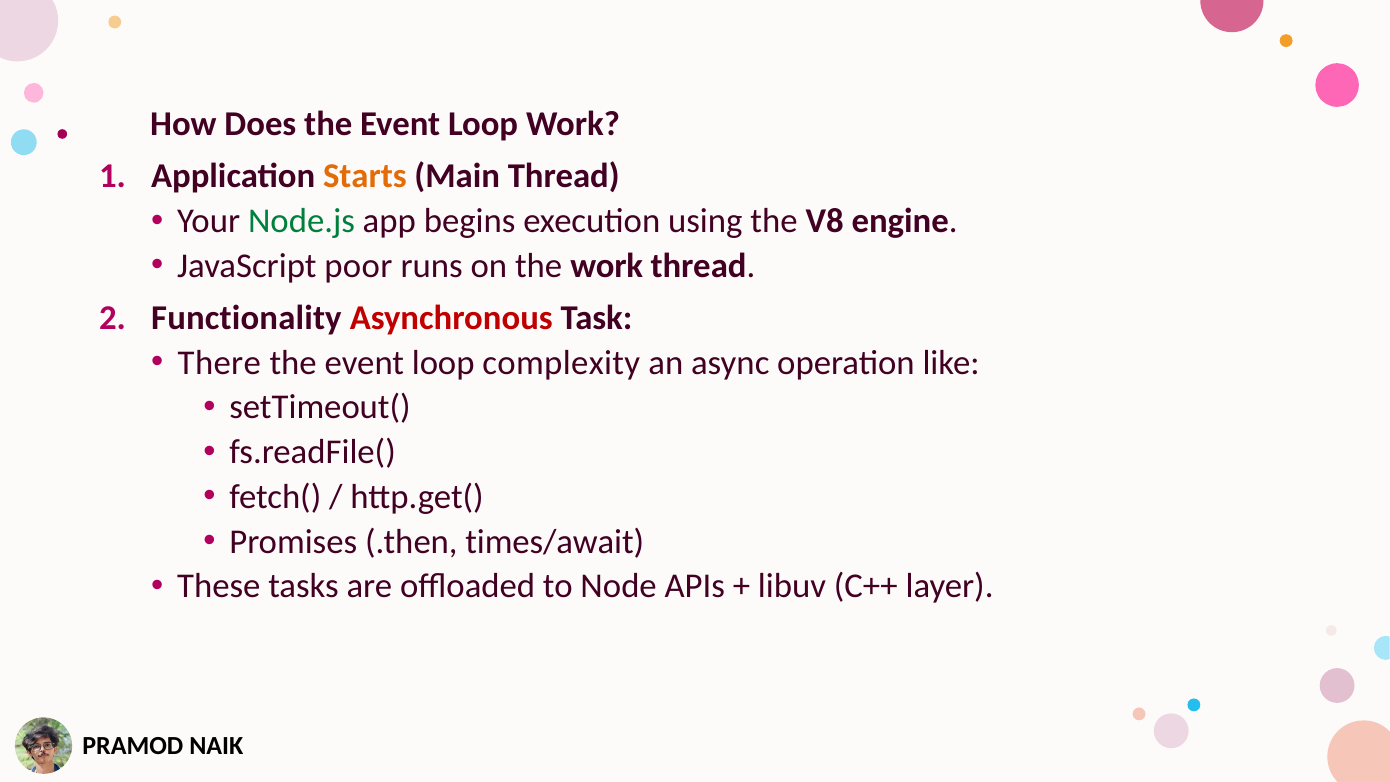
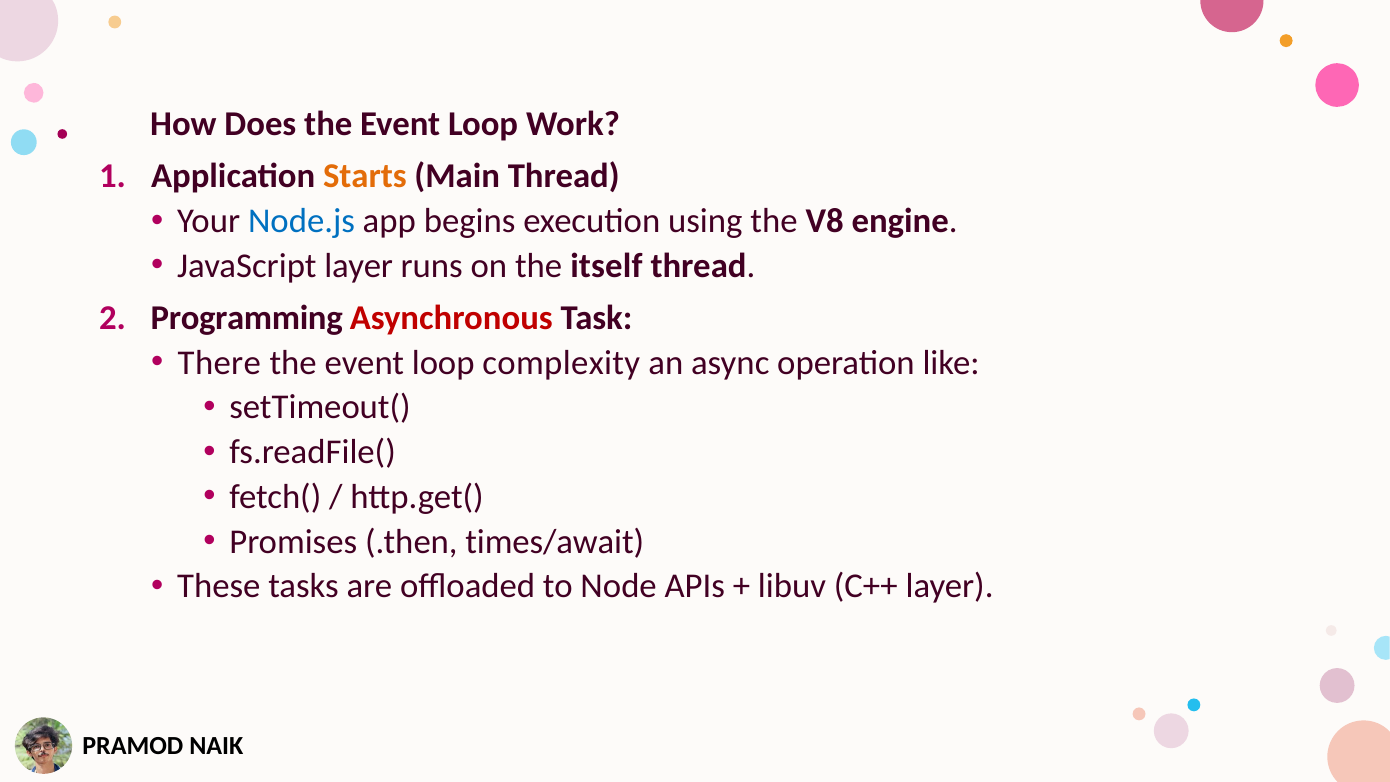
Node.js colour: green -> blue
JavaScript poor: poor -> layer
the work: work -> itself
Functionality: Functionality -> Programming
